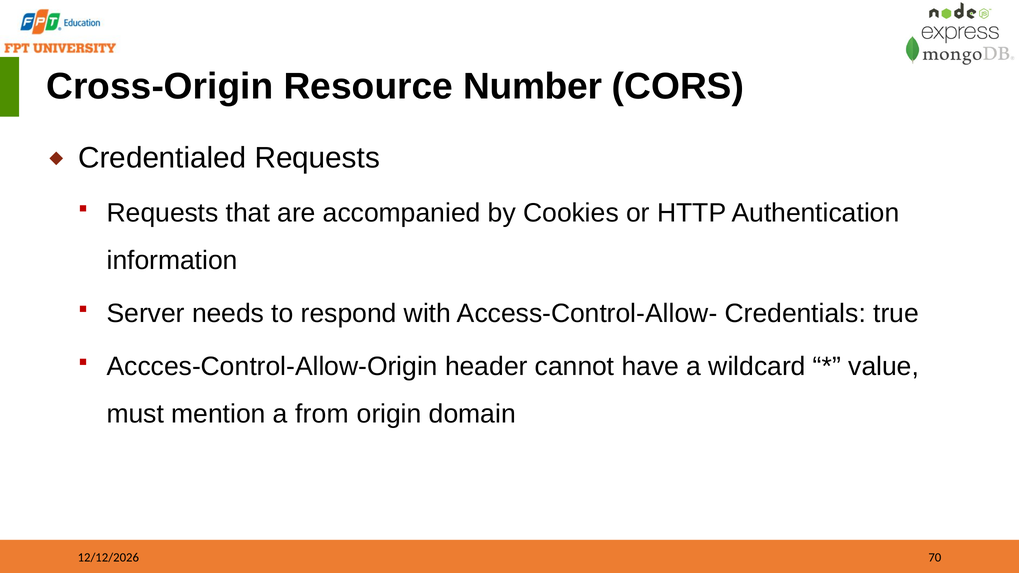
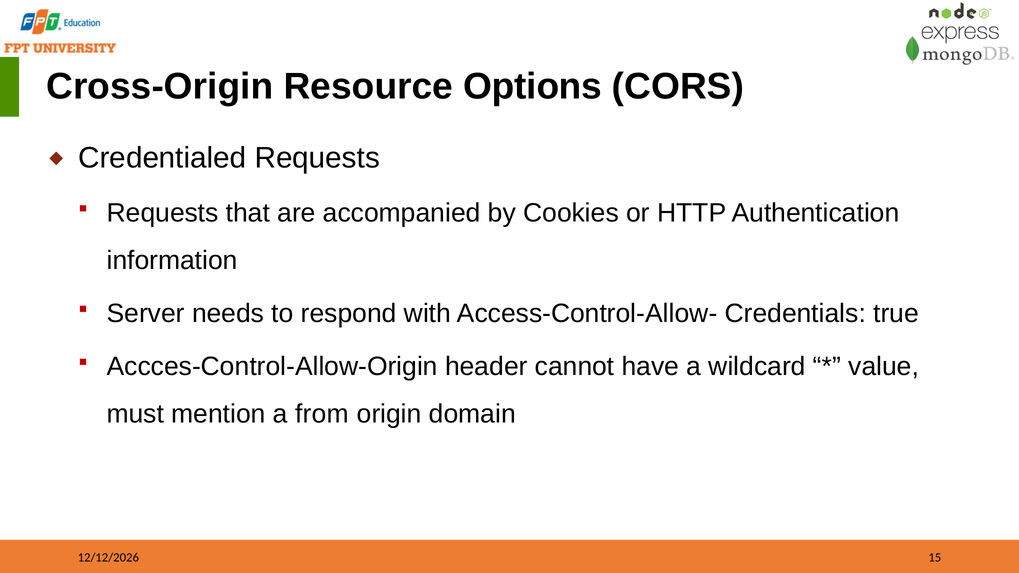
Number: Number -> Options
70: 70 -> 15
